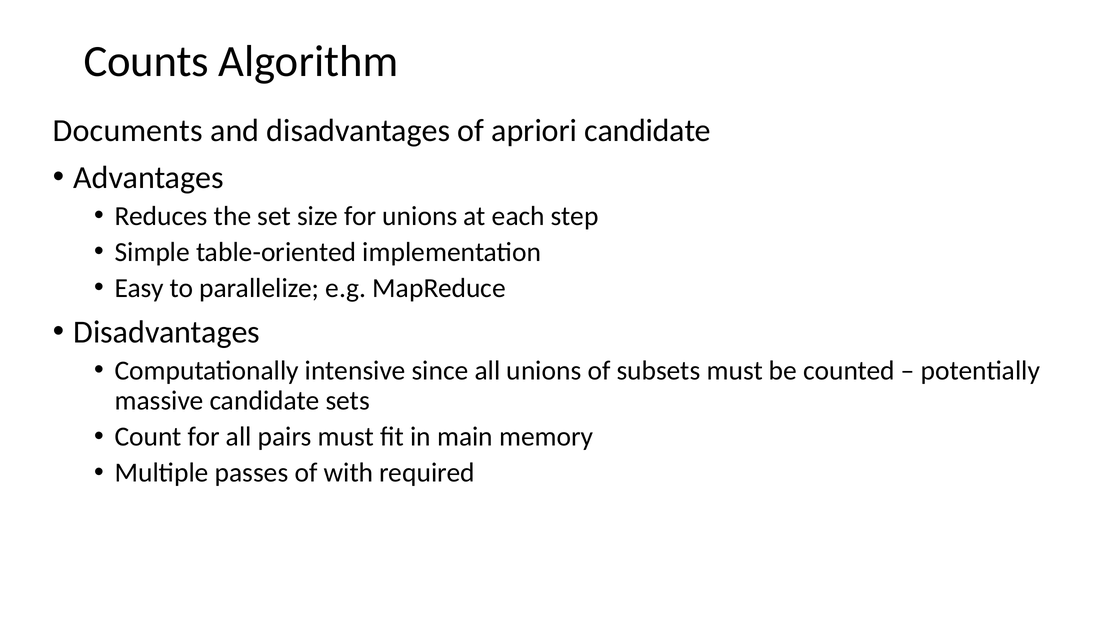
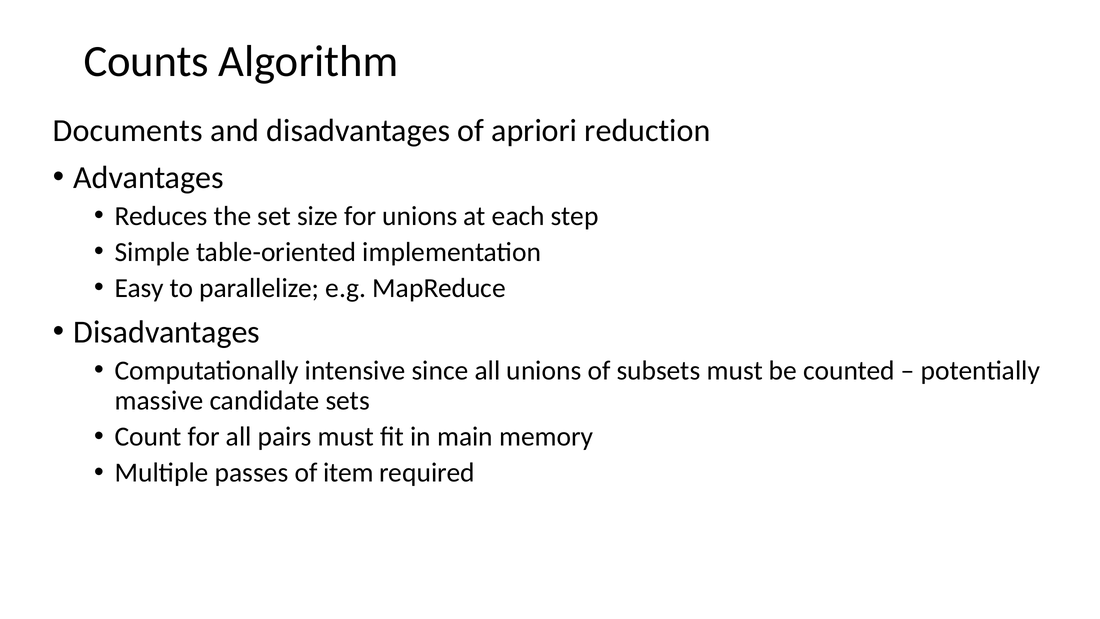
apriori candidate: candidate -> reduction
with: with -> item
